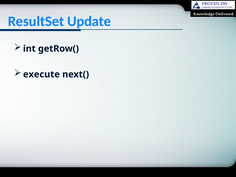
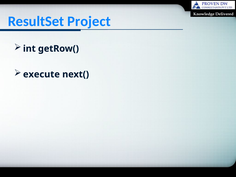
Update: Update -> Project
